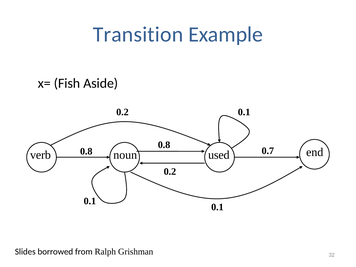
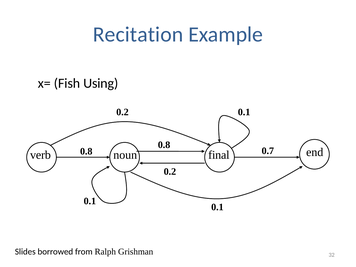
Transition: Transition -> Recitation
Aside: Aside -> Using
used: used -> final
